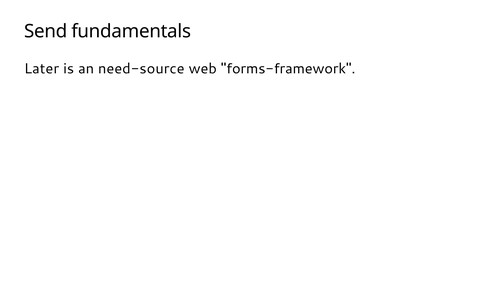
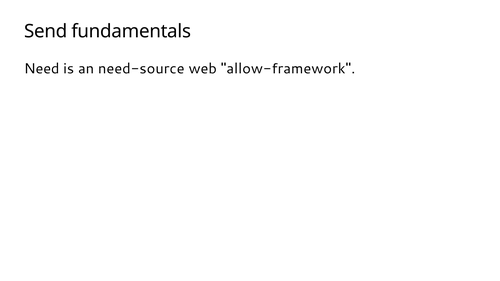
Later: Later -> Need
forms-framework: forms-framework -> allow-framework
